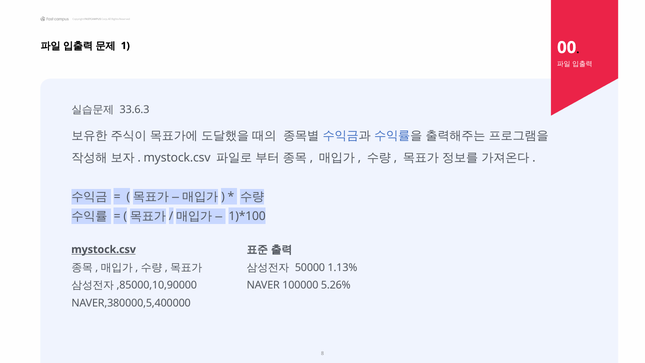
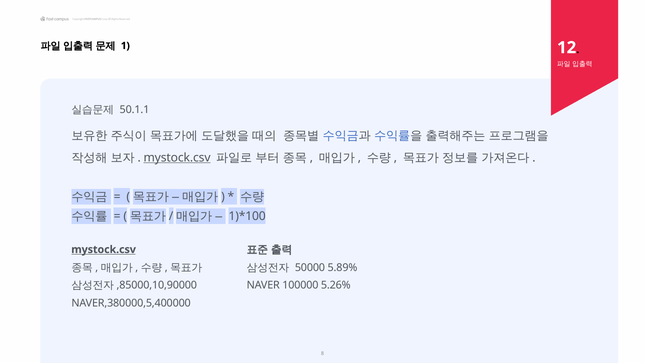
00: 00 -> 12
33.6.3: 33.6.3 -> 50.1.1
mystock.csv at (177, 158) underline: none -> present
1.13%: 1.13% -> 5.89%
